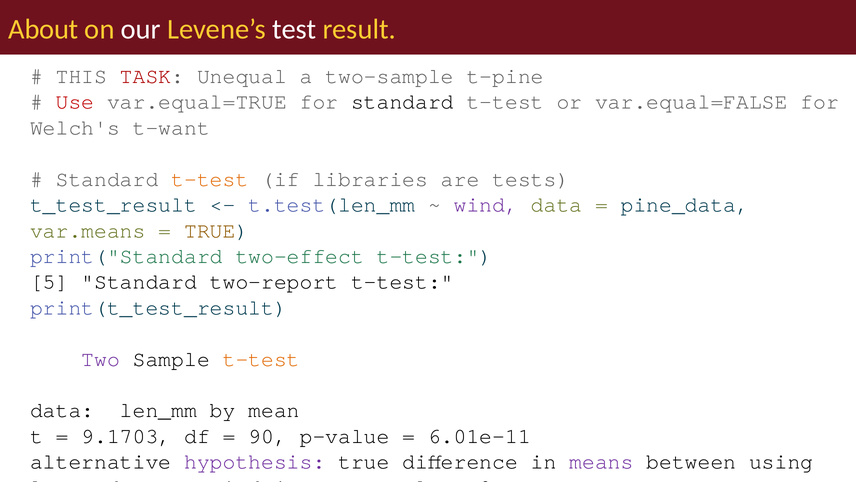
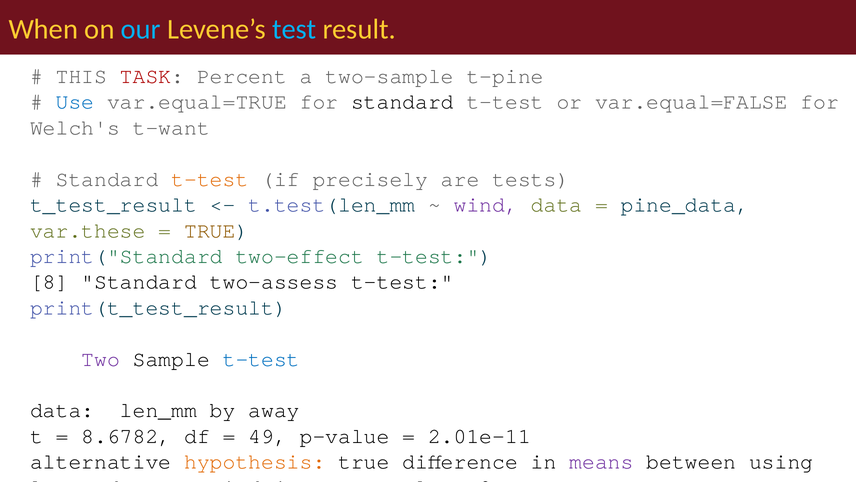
About: About -> When
our colour: white -> light blue
test colour: white -> light blue
TASK Unequal: Unequal -> Percent
Use colour: red -> blue
libraries: libraries -> precisely
var.means: var.means -> var.these
5: 5 -> 8
two-report: two-report -> two-assess
t-test at (261, 359) colour: orange -> blue
by mean: mean -> away
9.1703: 9.1703 -> 8.6782
90: 90 -> 49
6.01e-11: 6.01e-11 -> 2.01e-11
hypothesis colour: purple -> orange
